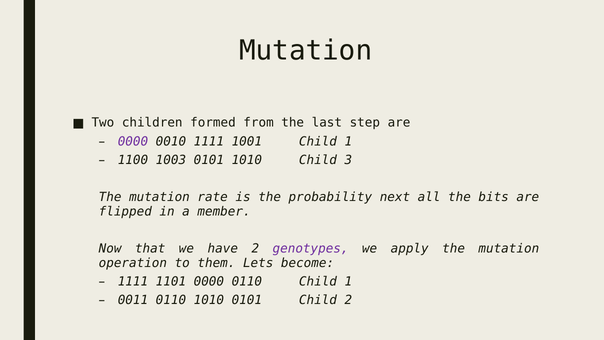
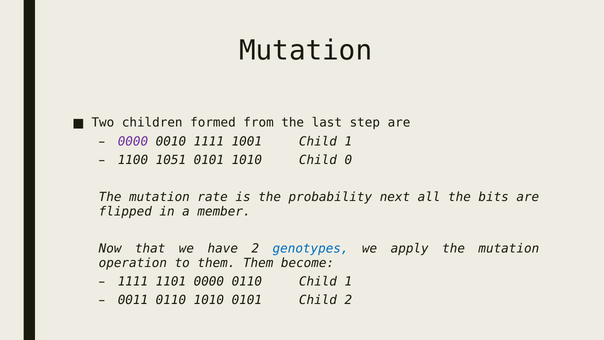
1003: 1003 -> 1051
3: 3 -> 0
genotypes colour: purple -> blue
them Lets: Lets -> Them
